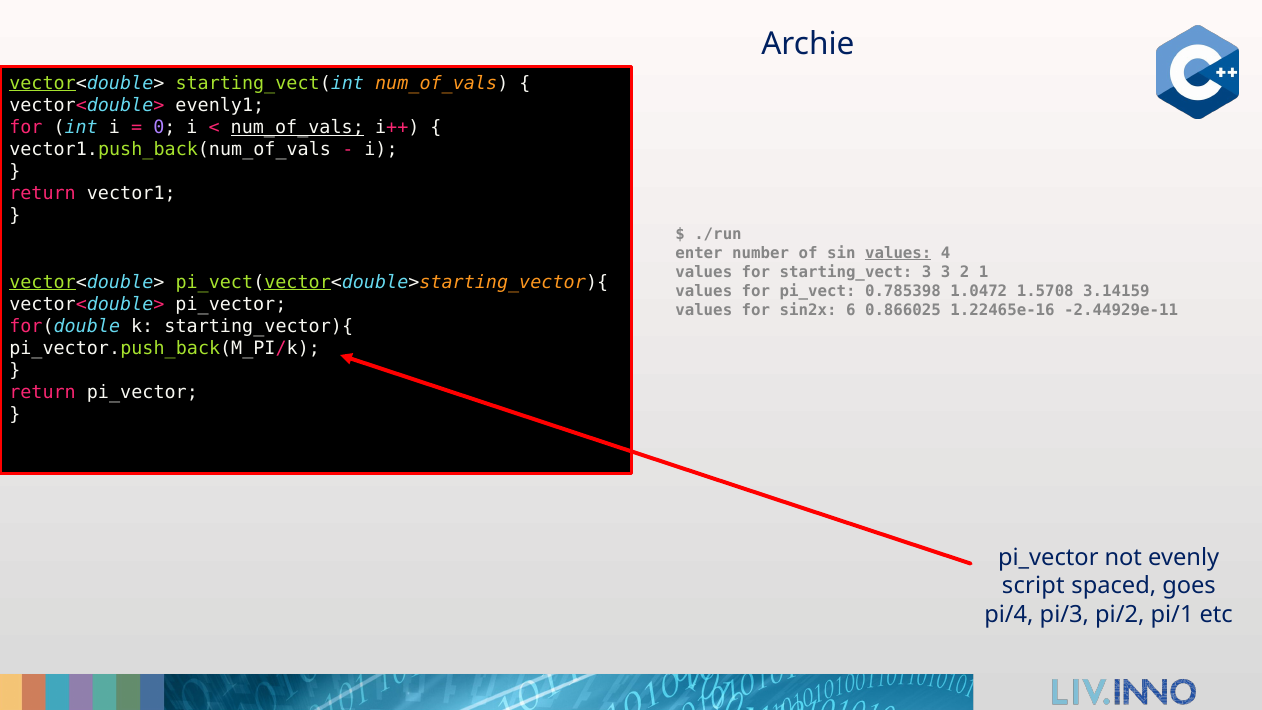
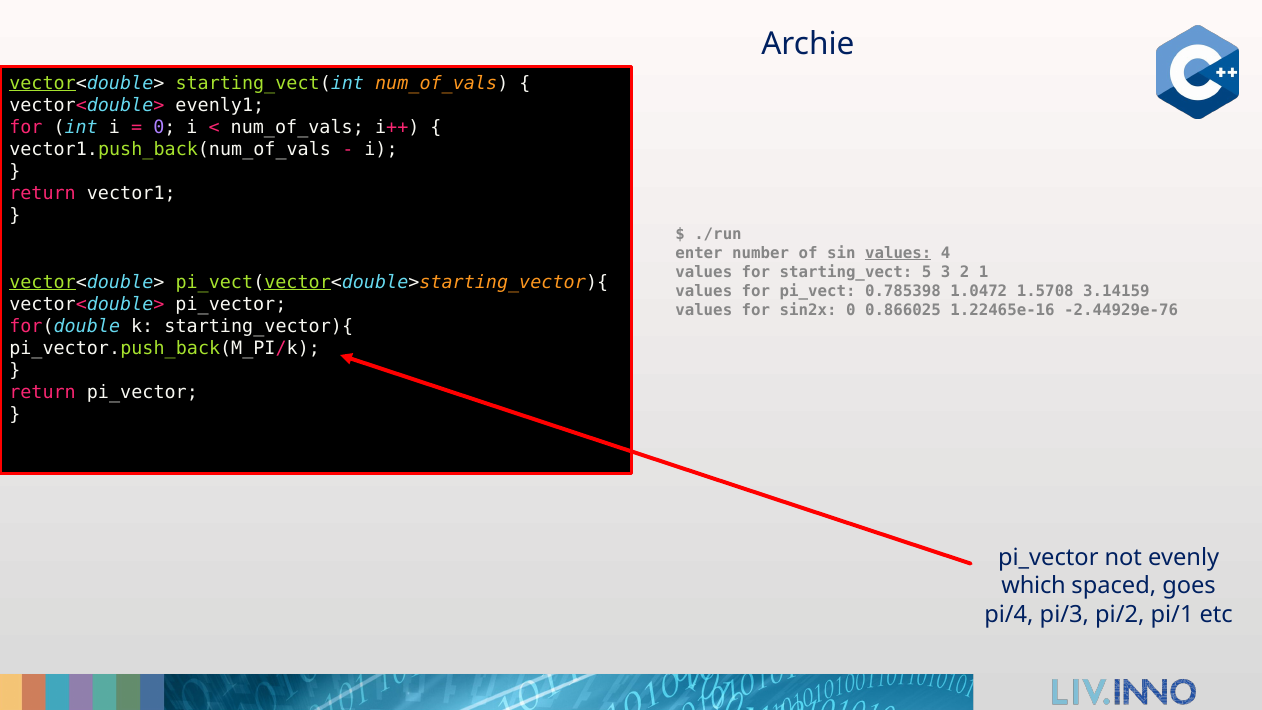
num_of_vals at (297, 127) underline: present -> none
starting_vect 3: 3 -> 5
sin2x 6: 6 -> 0
-2.44929e-11: -2.44929e-11 -> -2.44929e-76
script: script -> which
